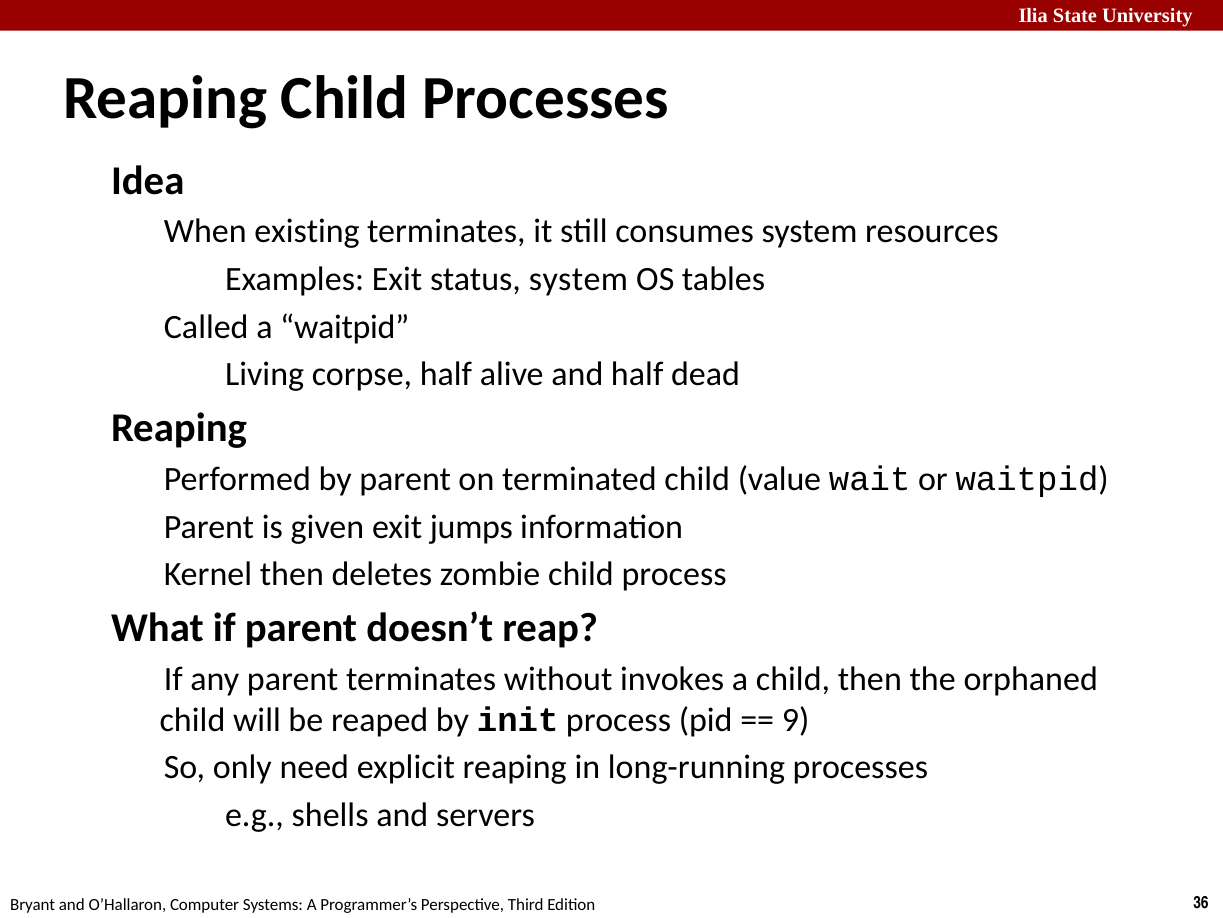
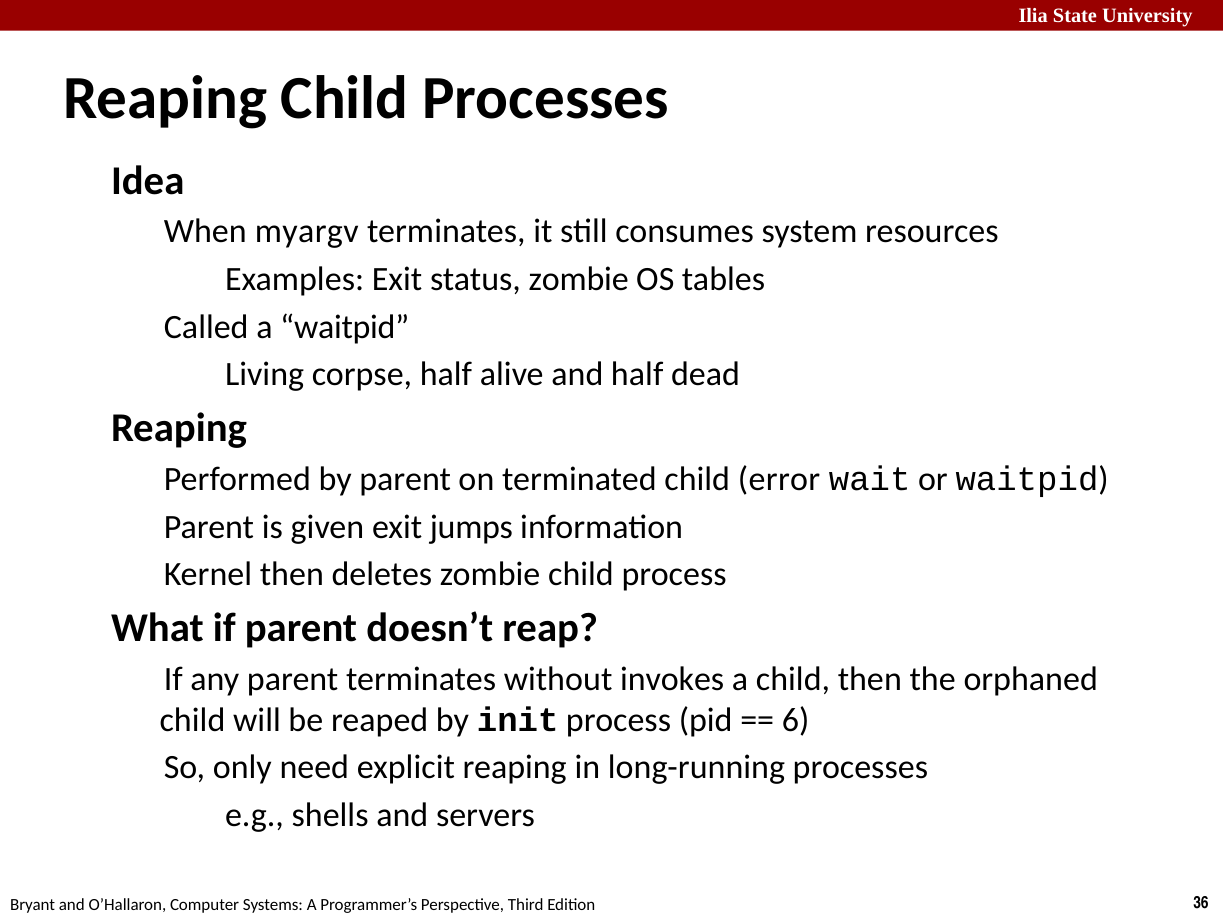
existing: existing -> myargv
status system: system -> zombie
value: value -> error
9: 9 -> 6
